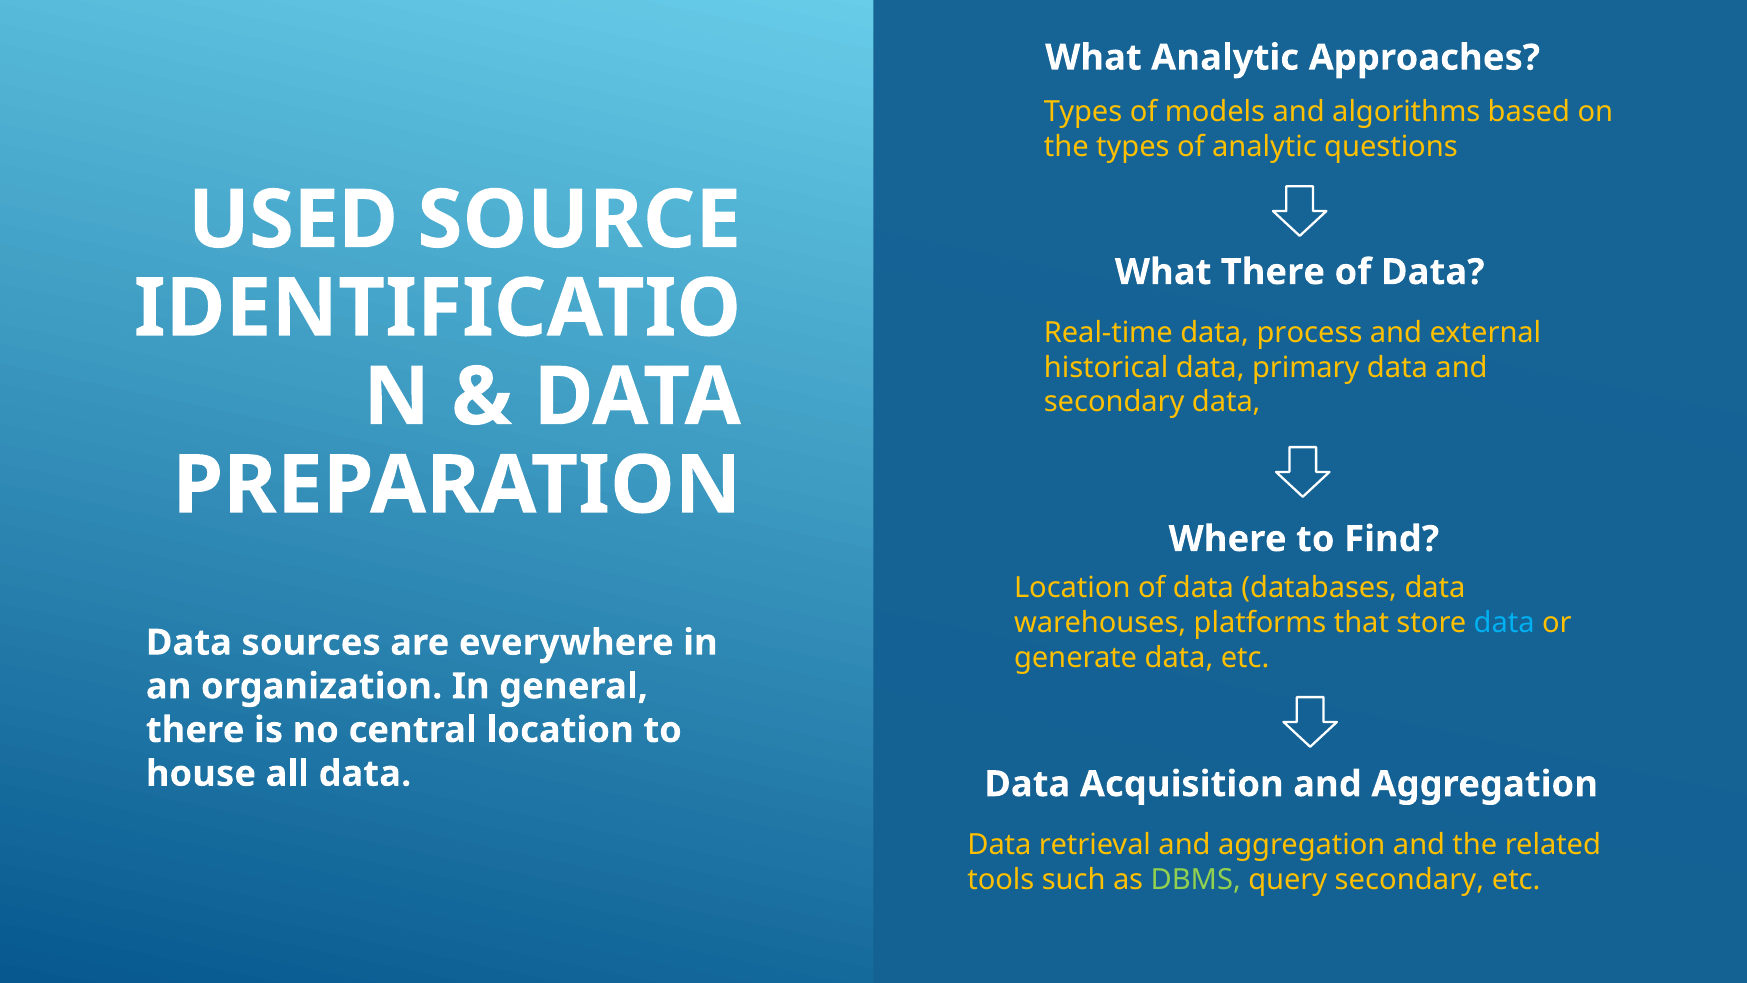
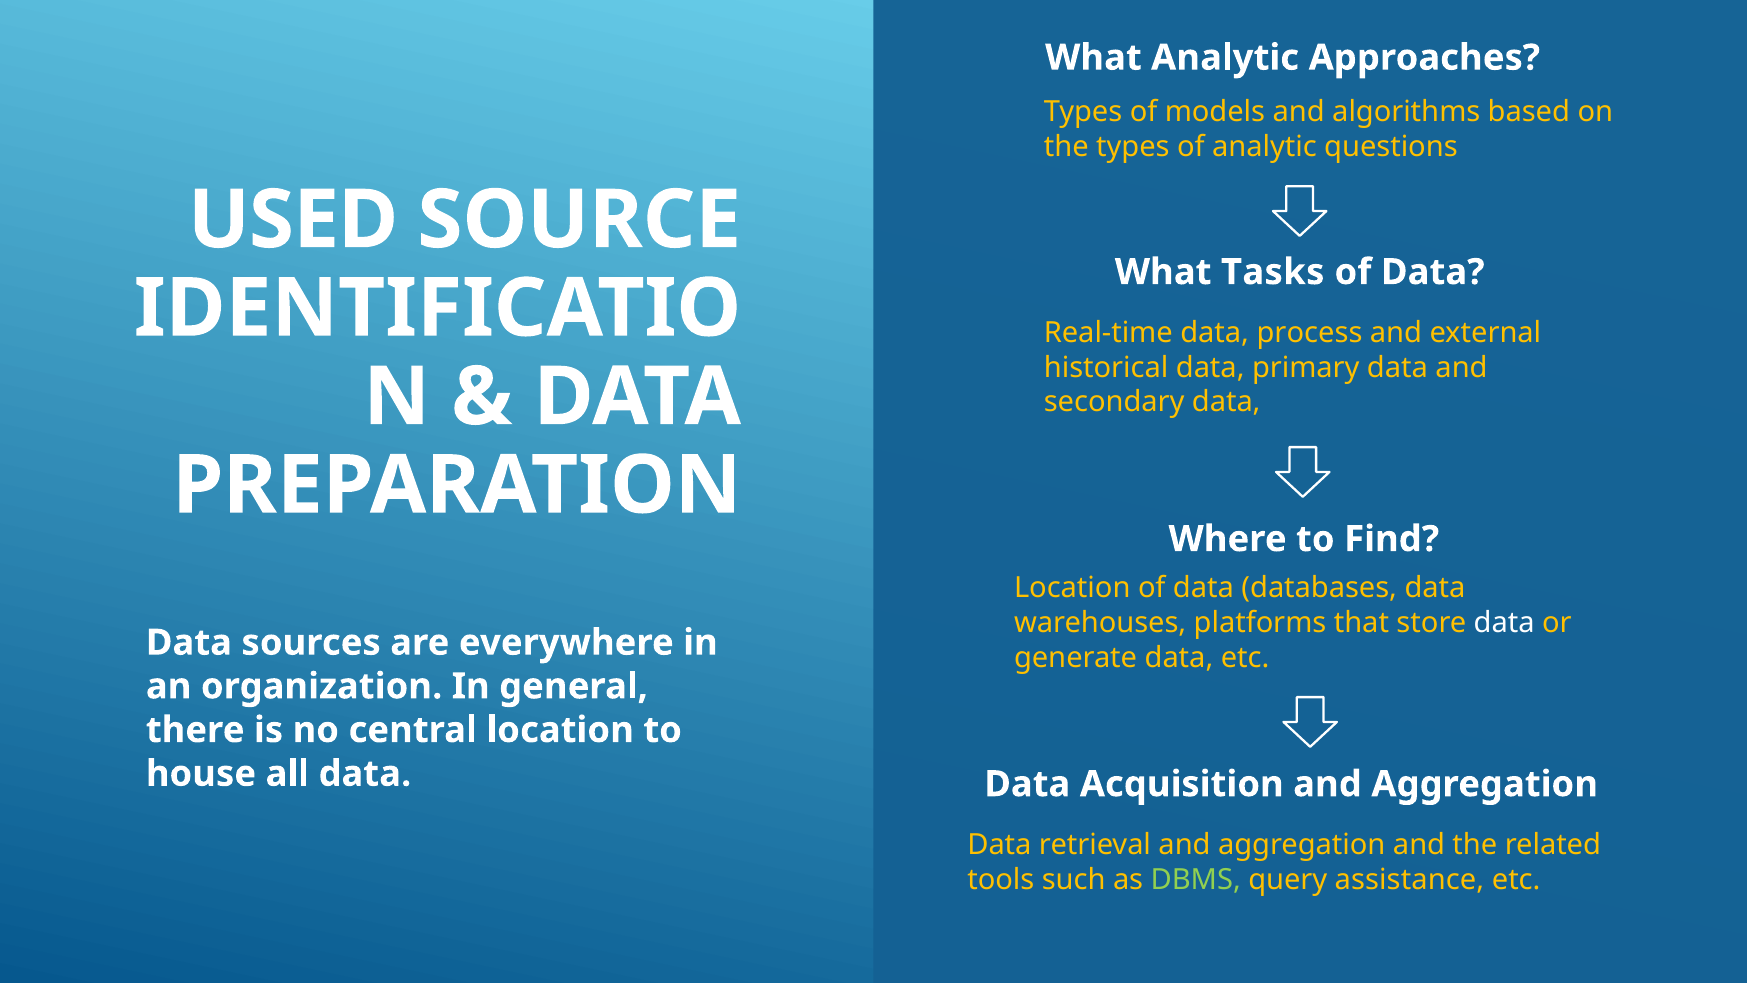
What There: There -> Tasks
data at (1504, 623) colour: light blue -> white
query secondary: secondary -> assistance
